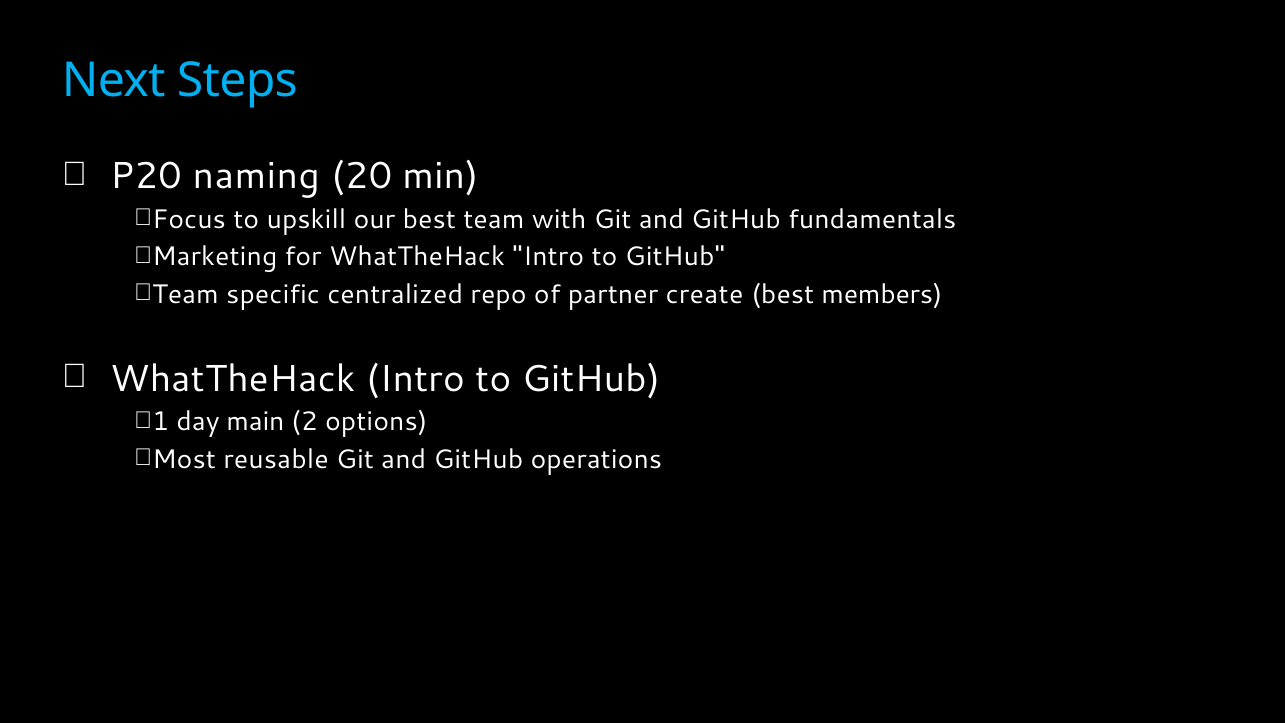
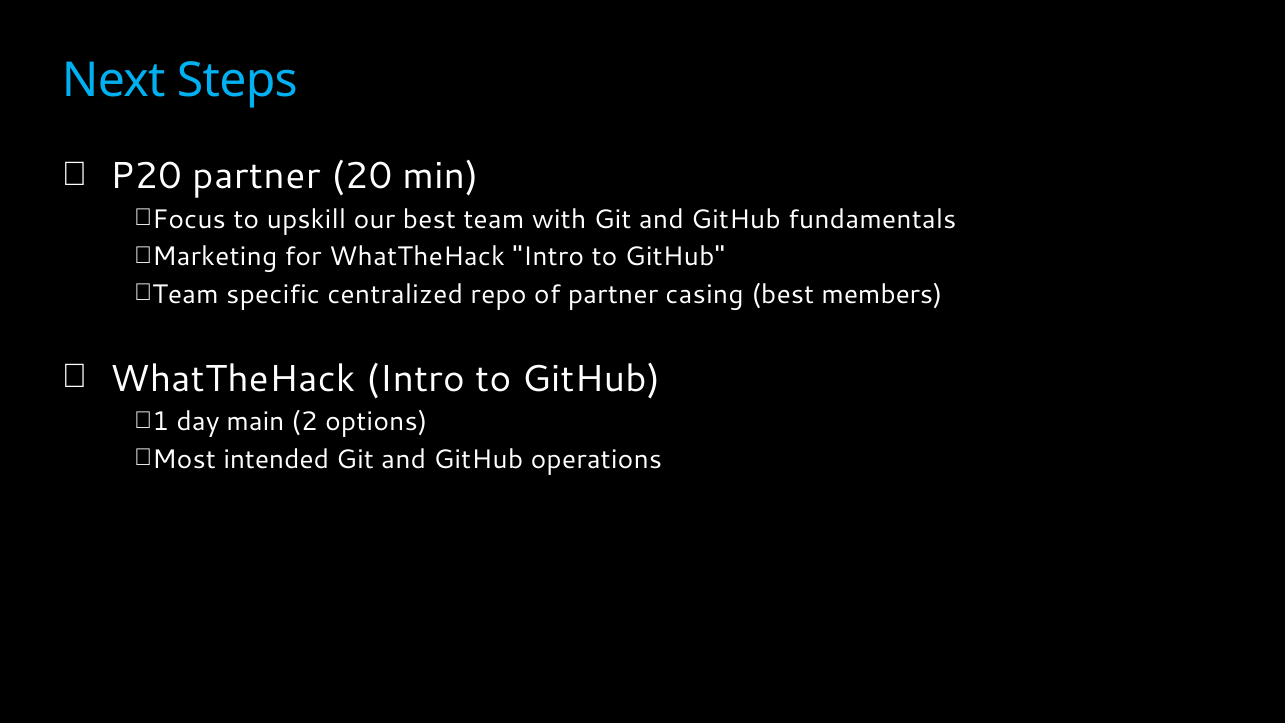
P20 naming: naming -> partner
create: create -> casing
reusable: reusable -> intended
